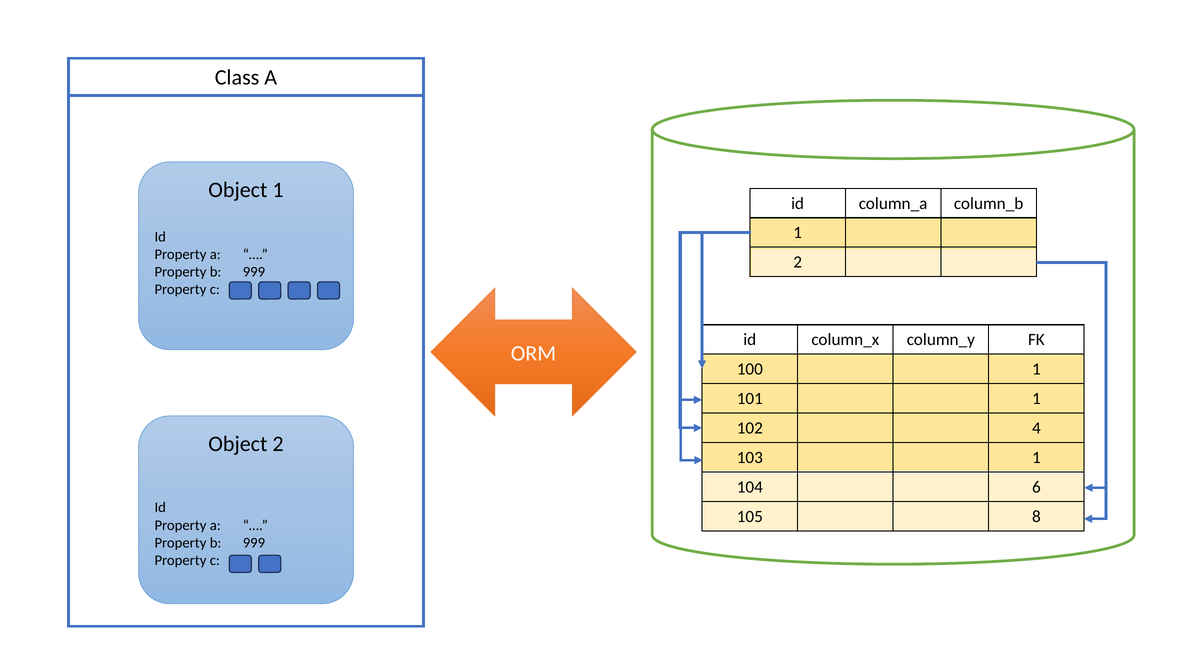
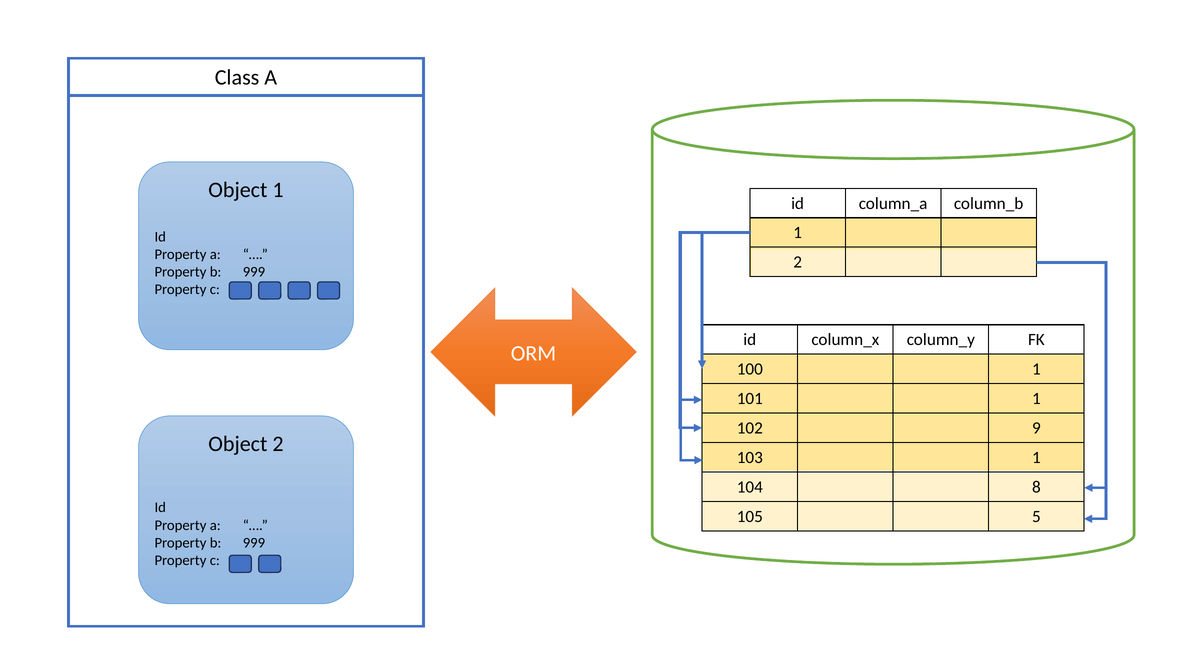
4: 4 -> 9
6: 6 -> 8
8: 8 -> 5
